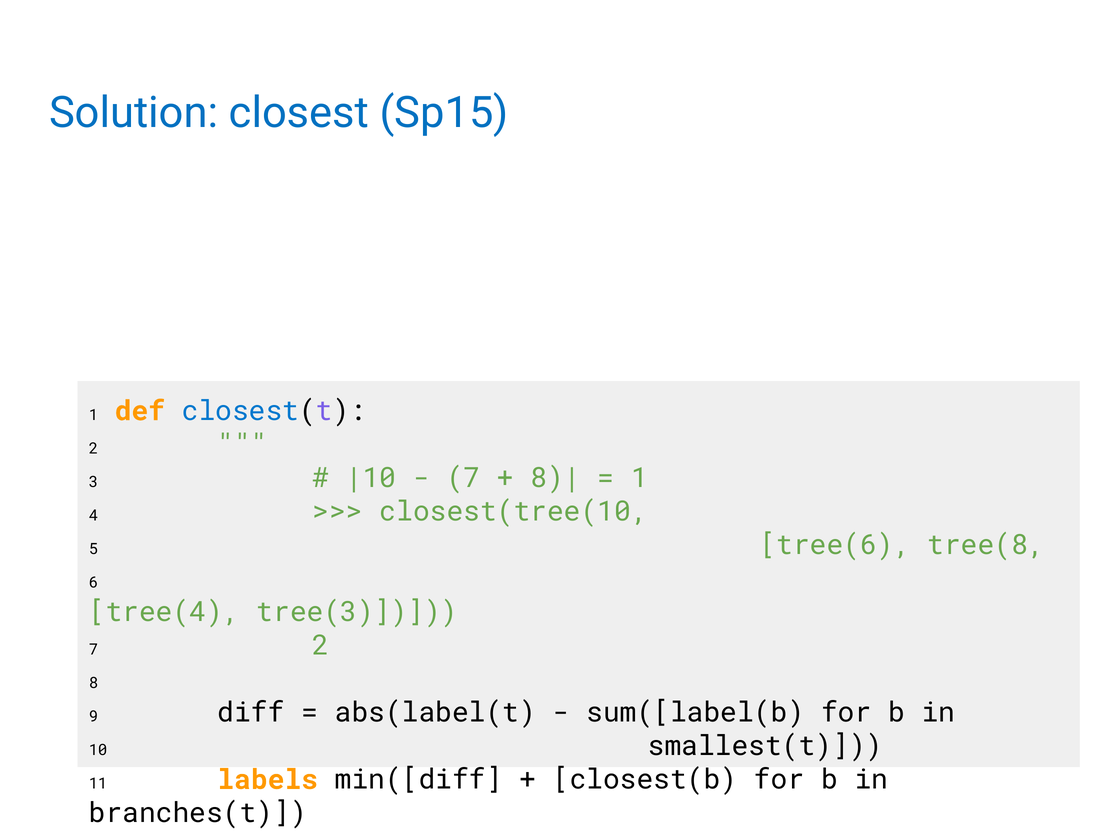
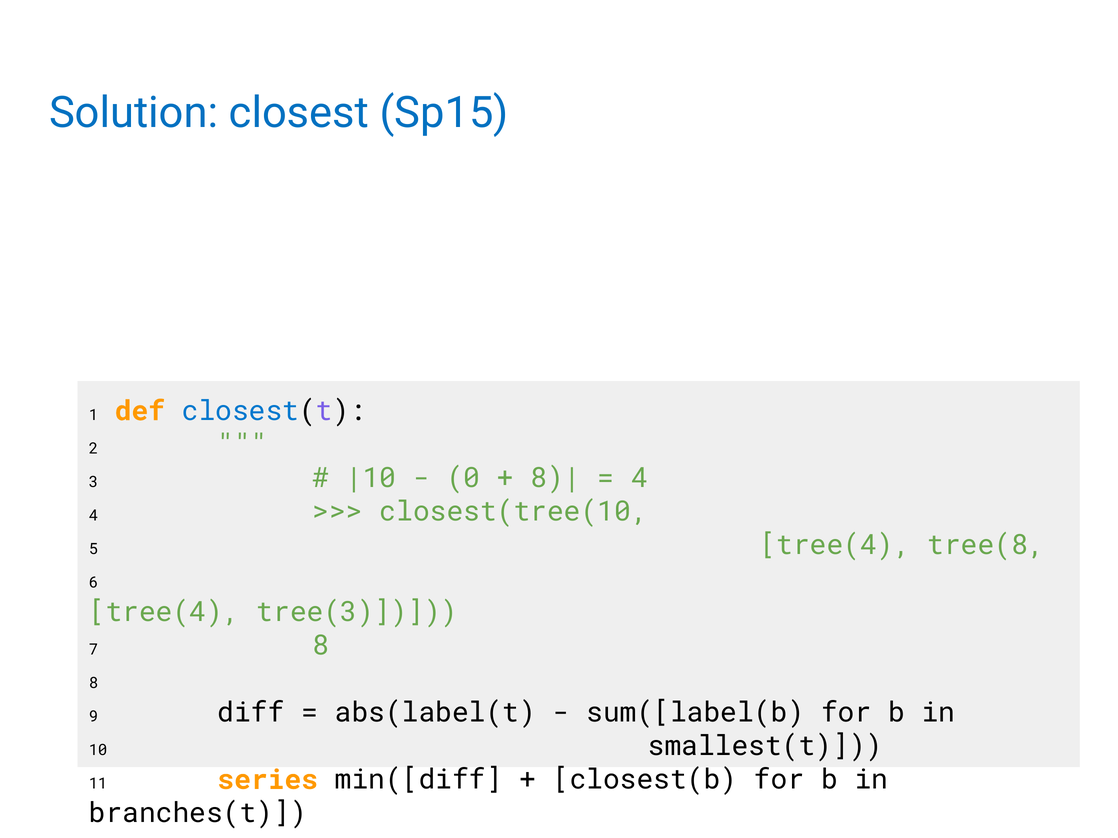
7 at (463, 478): 7 -> 0
1 at (639, 478): 1 -> 4
5 tree(6: tree(6 -> tree(4
7 2: 2 -> 8
labels: labels -> series
